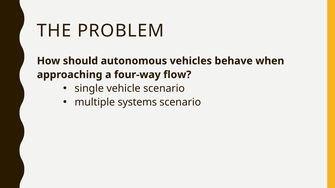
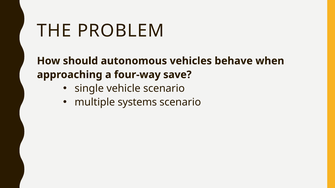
flow: flow -> save
